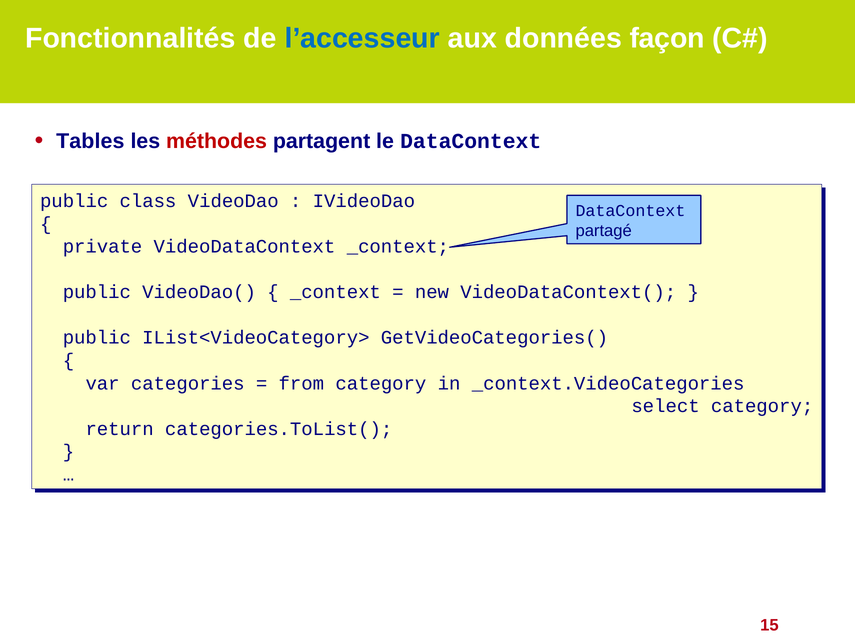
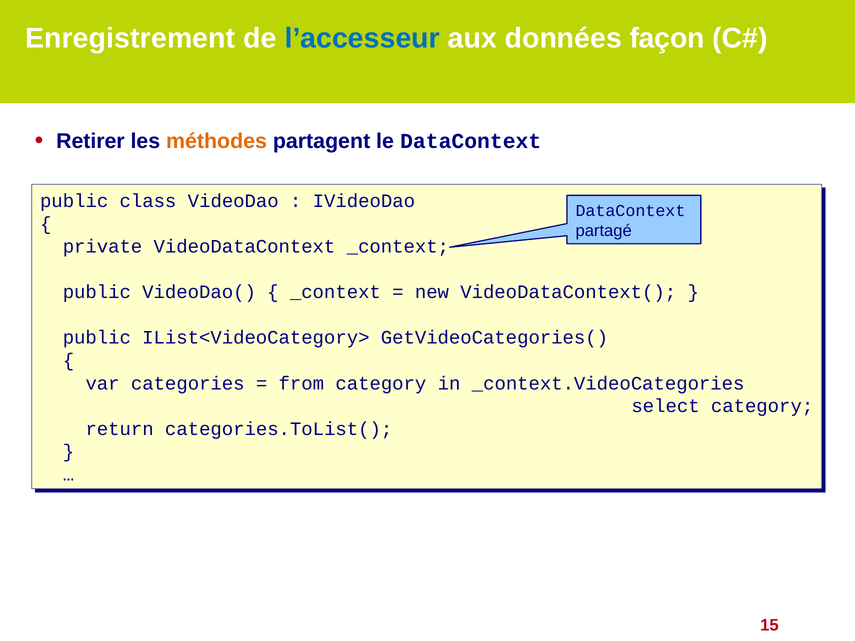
Fonctionnalités: Fonctionnalités -> Enregistrement
Tables: Tables -> Retirer
méthodes colour: red -> orange
